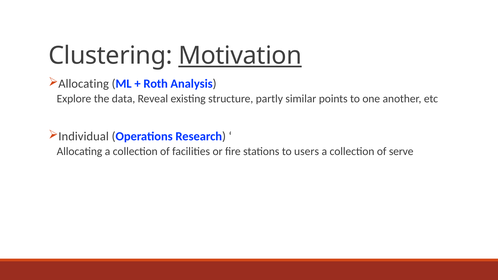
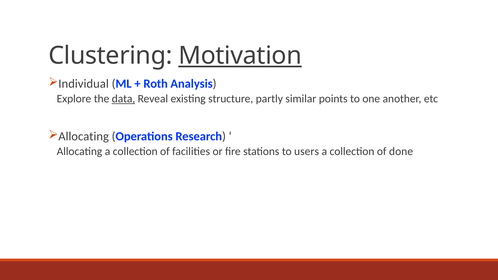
Allocating at (84, 84): Allocating -> Individual
data underline: none -> present
Individual at (84, 137): Individual -> Allocating
serve: serve -> done
